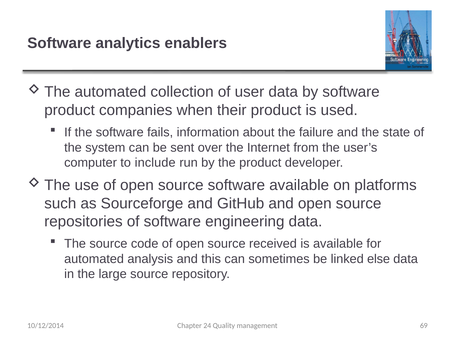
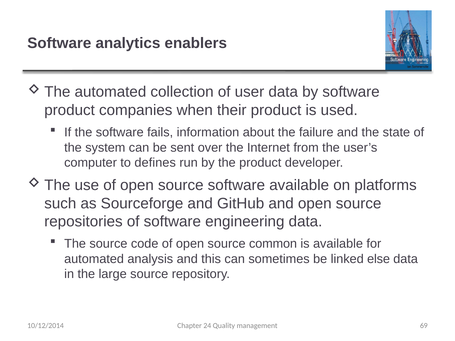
include: include -> defines
received: received -> common
